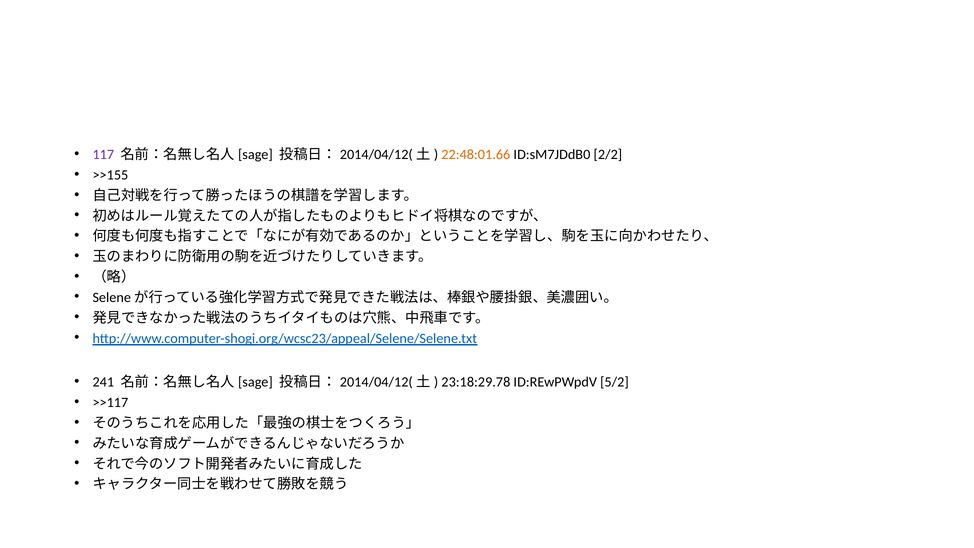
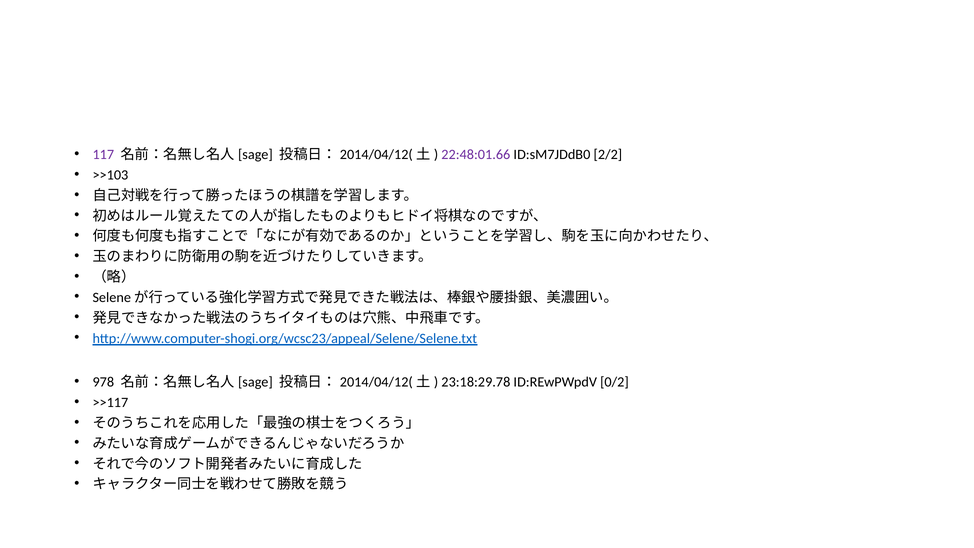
22:48:01.66 colour: orange -> purple
>>155: >>155 -> >>103
241: 241 -> 978
5/2: 5/2 -> 0/2
